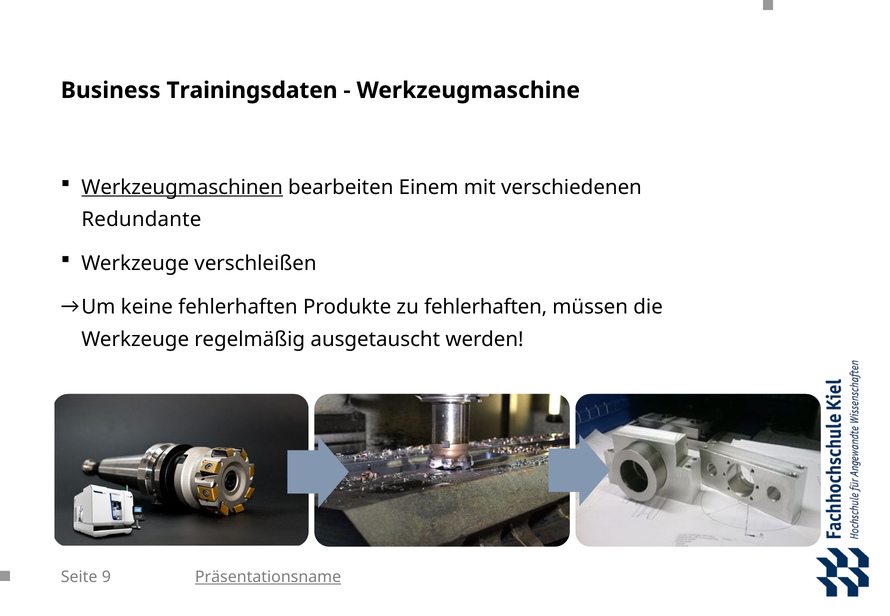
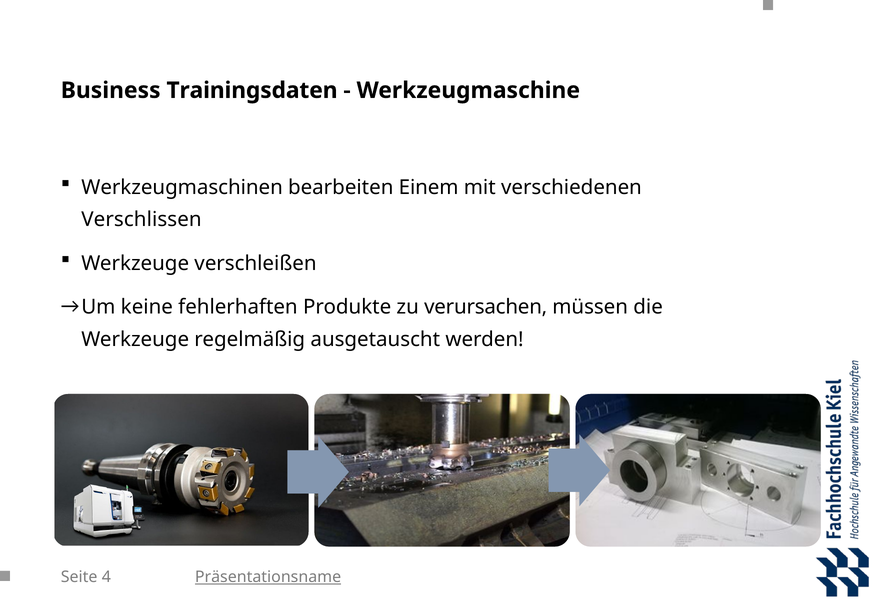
Werkzeugmaschinen underline: present -> none
Redundante: Redundante -> Verschlissen
zu fehlerhaften: fehlerhaften -> verursachen
9: 9 -> 4
